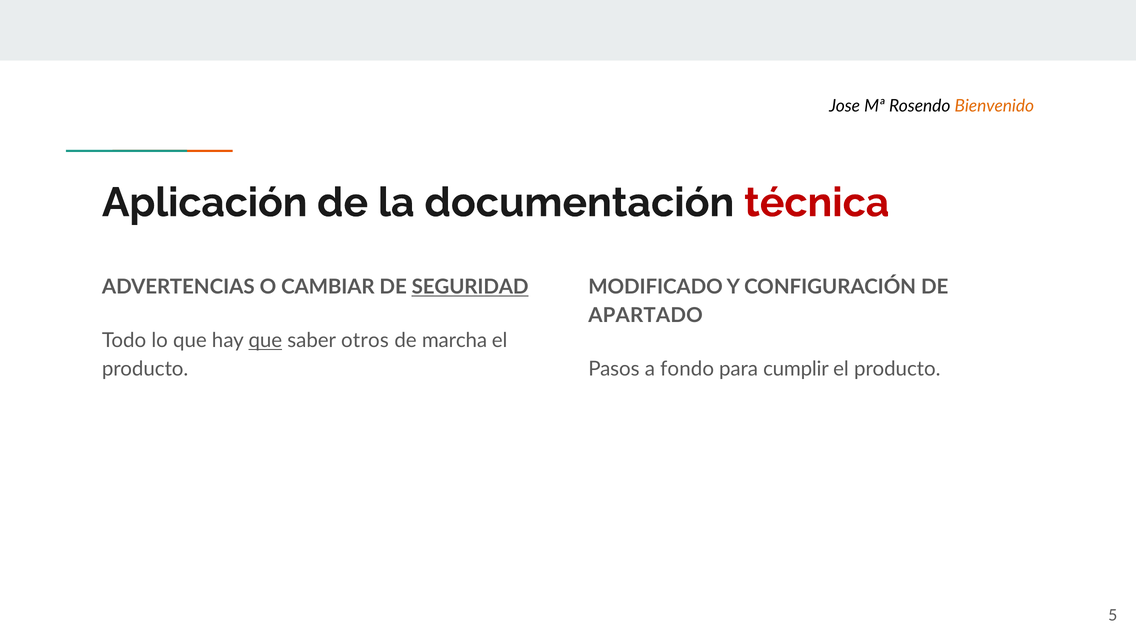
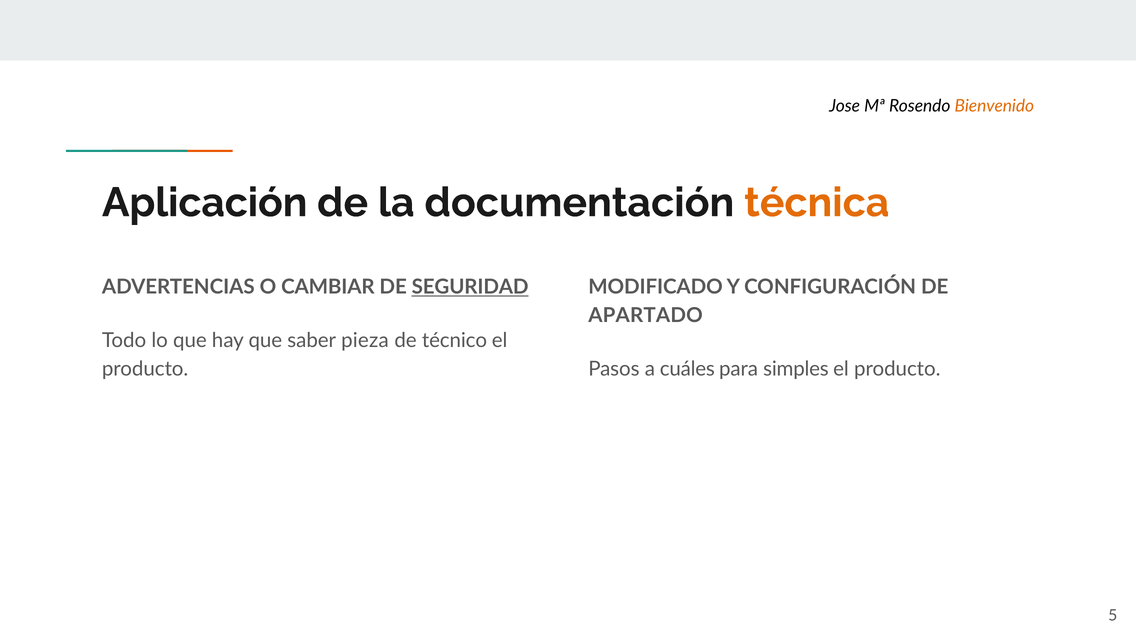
técnica colour: red -> orange
que at (265, 341) underline: present -> none
otros: otros -> pieza
marcha: marcha -> técnico
fondo: fondo -> cuáles
cumplir: cumplir -> simples
